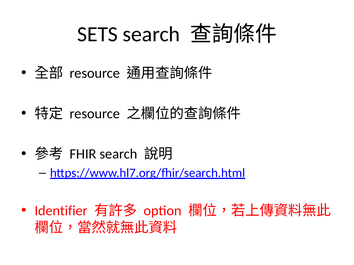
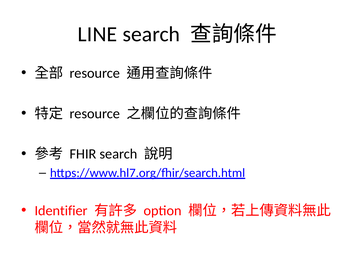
SETS: SETS -> LINE
